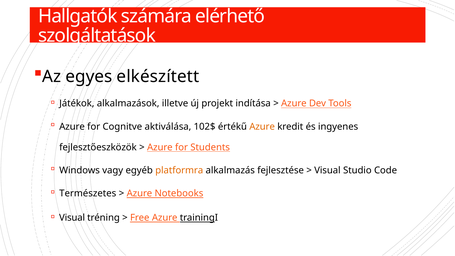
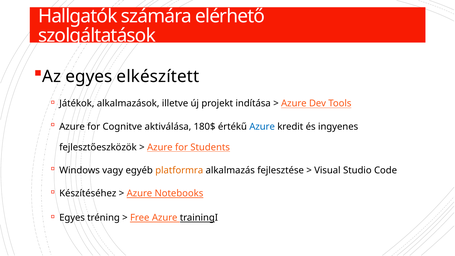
102$: 102$ -> 180$
Azure at (262, 127) colour: orange -> blue
Természetes: Természetes -> Készítéséhez
Visual at (72, 218): Visual -> Egyes
